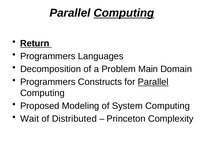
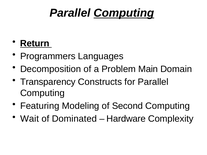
Programmers at (48, 82): Programmers -> Transparency
Parallel at (153, 82) underline: present -> none
Proposed: Proposed -> Featuring
System: System -> Second
Distributed: Distributed -> Dominated
Princeton: Princeton -> Hardware
